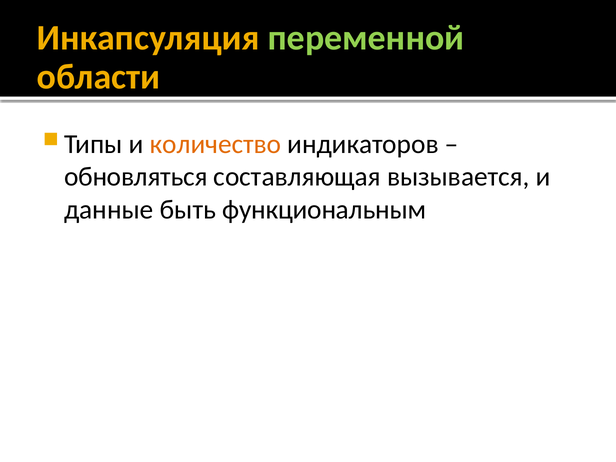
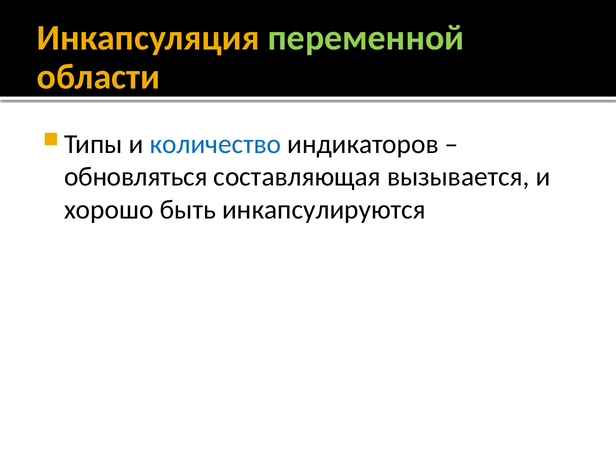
количество colour: orange -> blue
данные: данные -> хорошо
функциональным: функциональным -> инкапсулируются
